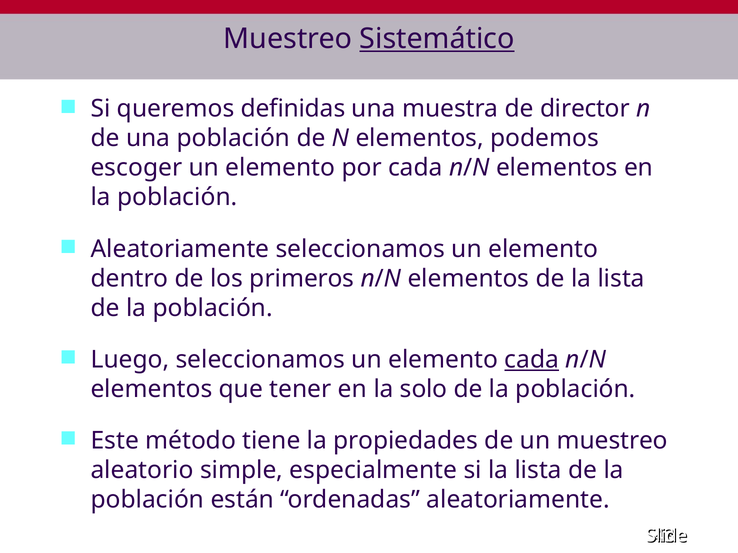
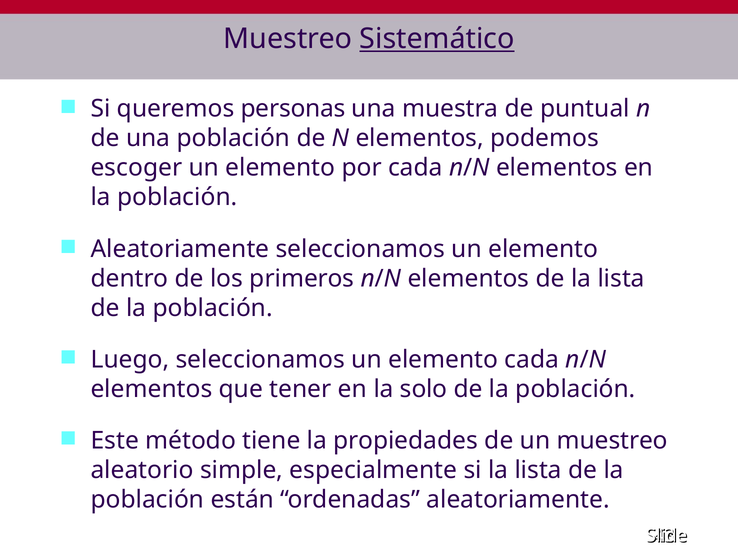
definidas: definidas -> personas
director: director -> puntual
cada at (532, 360) underline: present -> none
